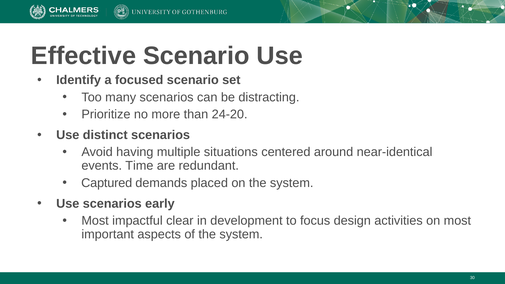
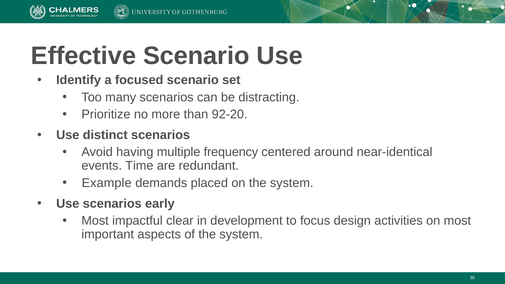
24-20: 24-20 -> 92-20
situations: situations -> frequency
Captured: Captured -> Example
